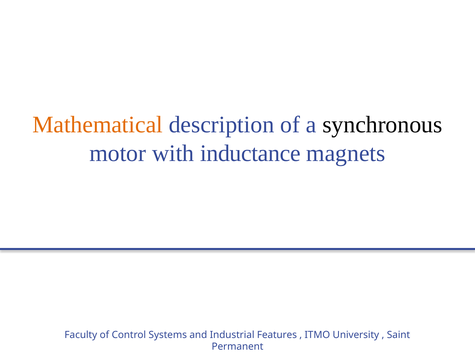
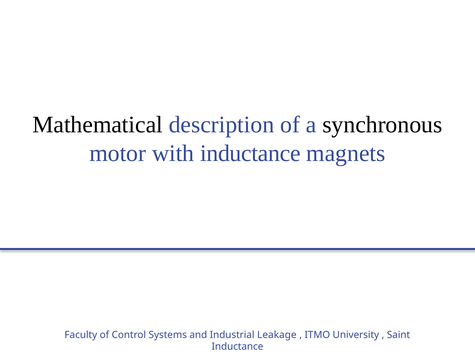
Mathematical colour: orange -> black
Features: Features -> Leakage
Permanent at (237, 347): Permanent -> Inductance
